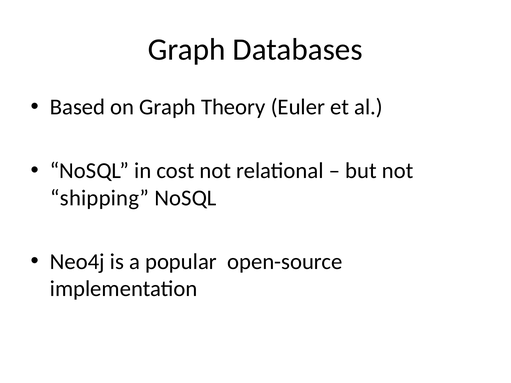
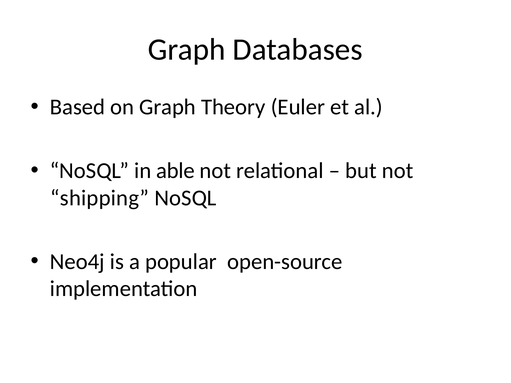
cost: cost -> able
